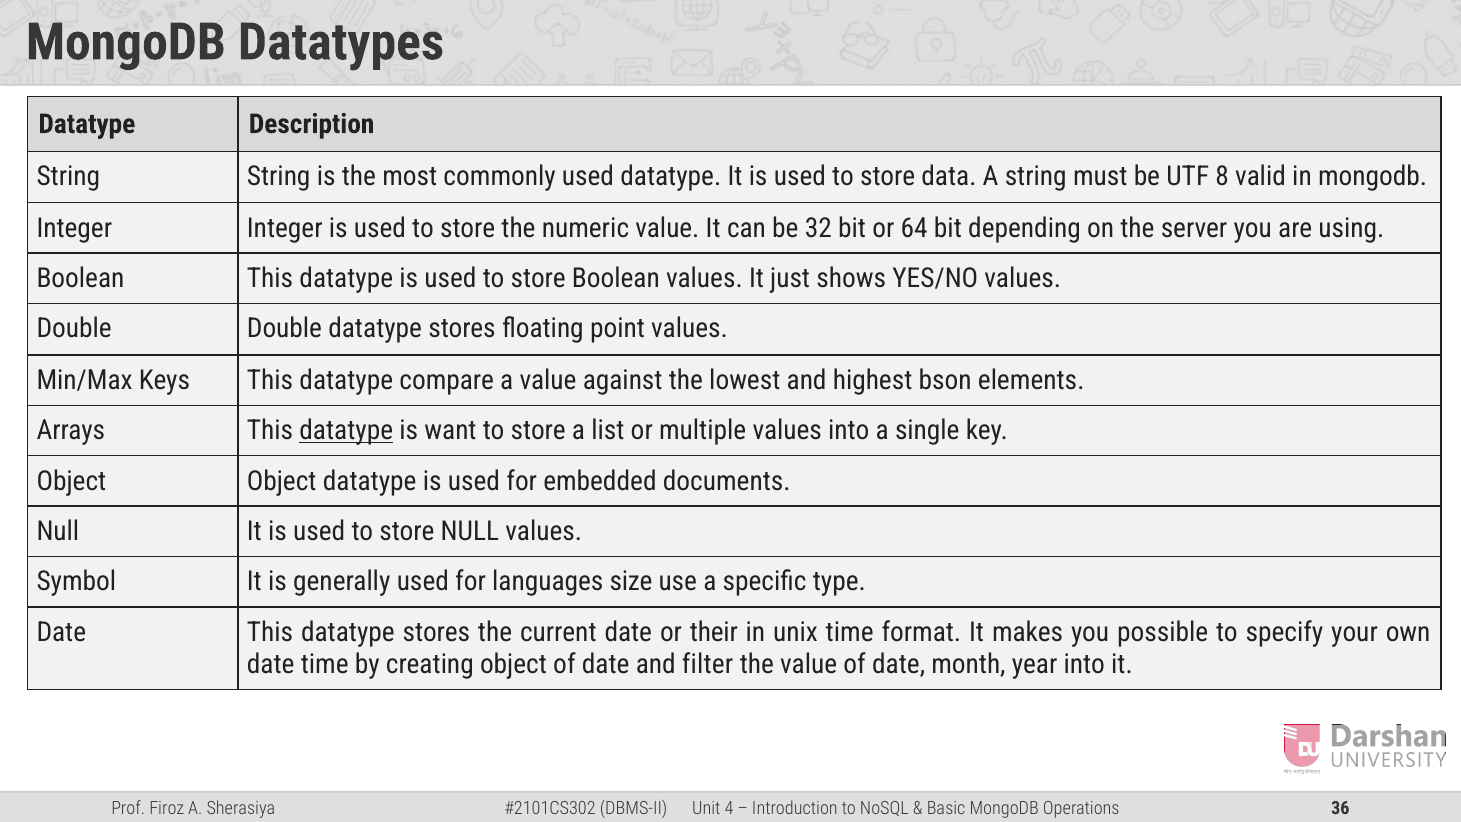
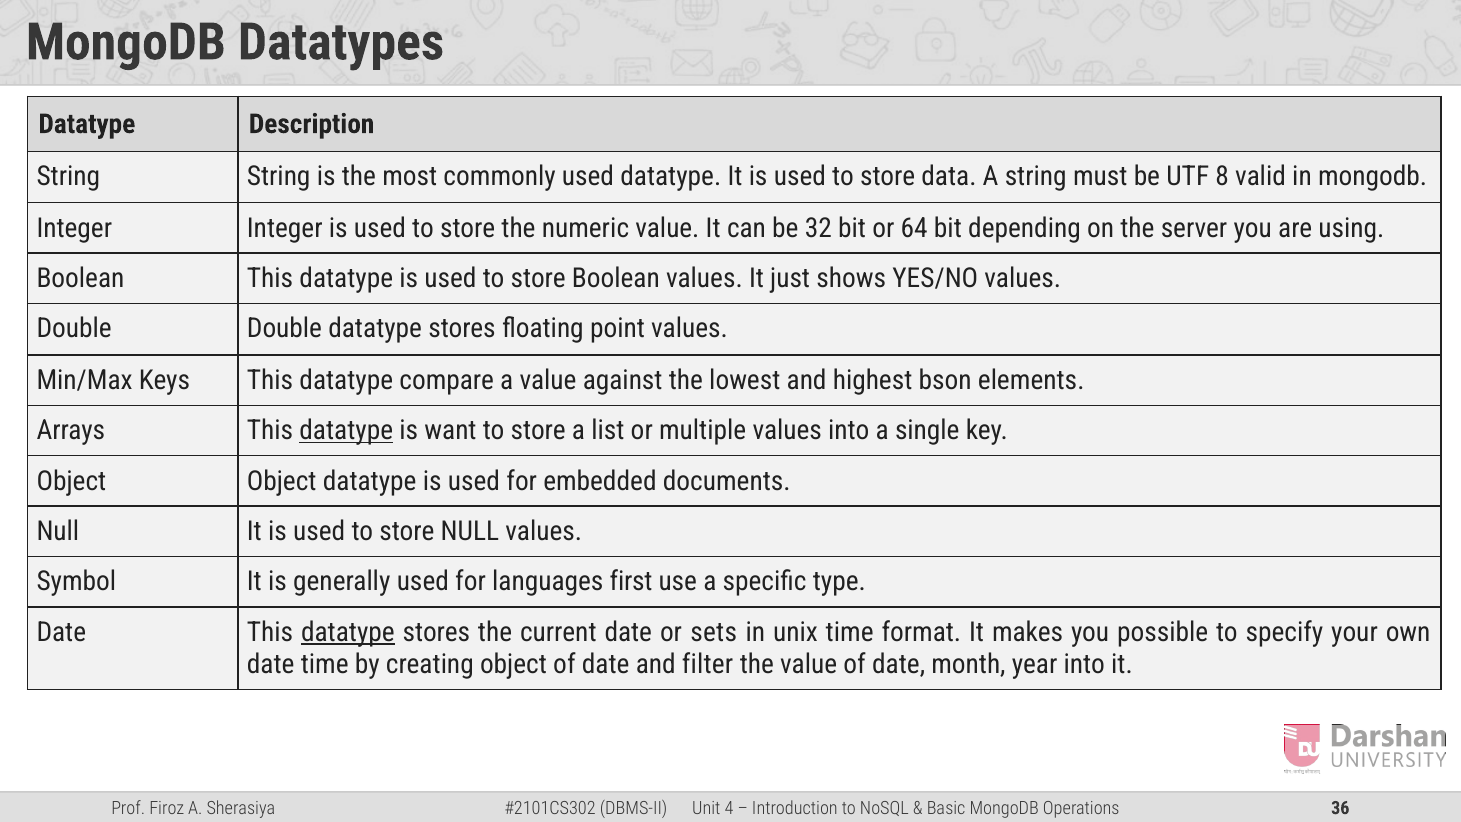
size: size -> first
datatype at (348, 632) underline: none -> present
their: their -> sets
